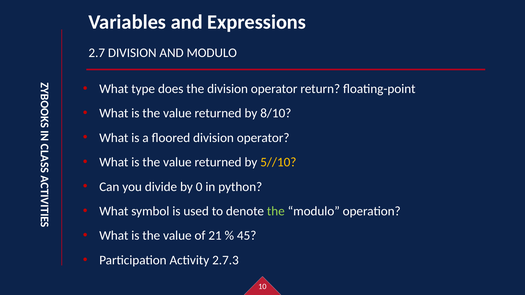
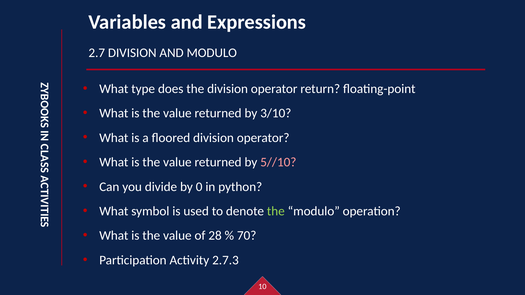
8/10: 8/10 -> 3/10
5//10 colour: yellow -> pink
21: 21 -> 28
45: 45 -> 70
